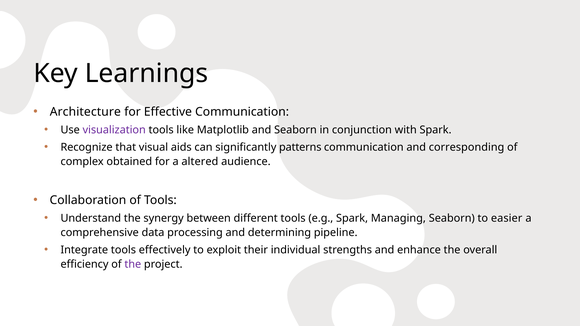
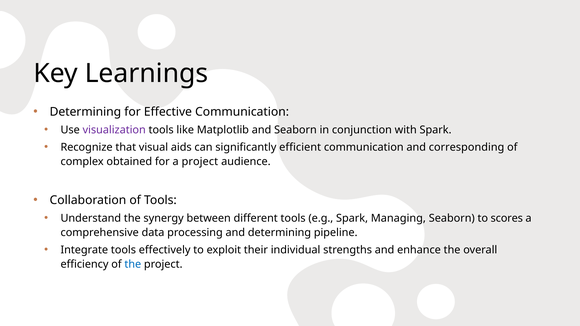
Architecture at (85, 112): Architecture -> Determining
patterns: patterns -> efficient
a altered: altered -> project
easier: easier -> scores
the at (133, 264) colour: purple -> blue
